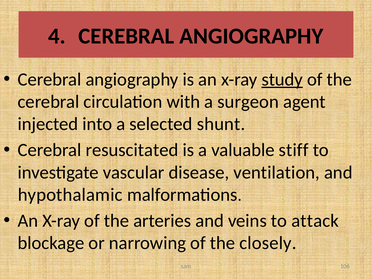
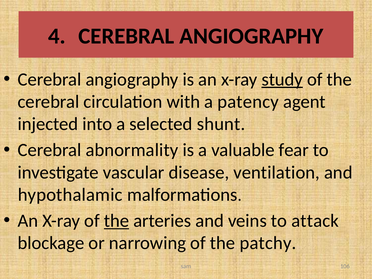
surgeon: surgeon -> patency
resuscitated: resuscitated -> abnormality
stiff: stiff -> fear
the at (116, 221) underline: none -> present
closely: closely -> patchy
